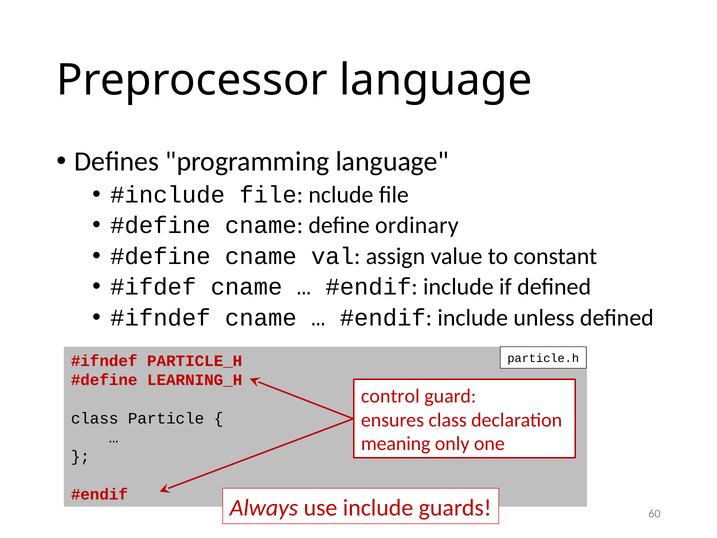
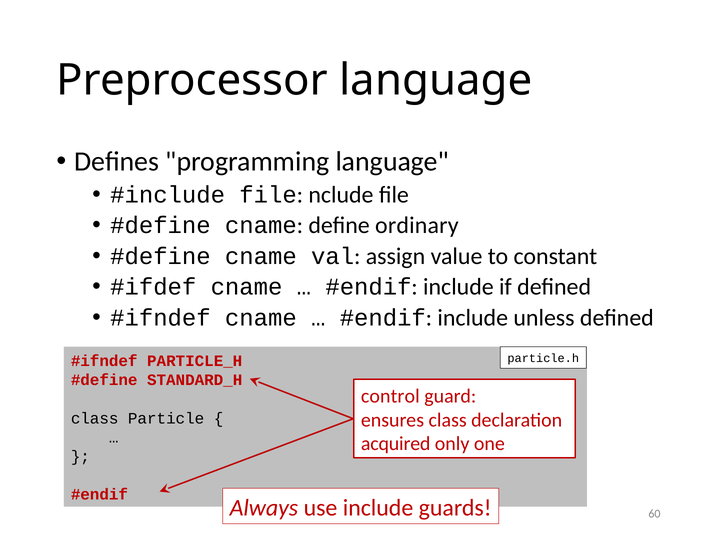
LEARNING_H: LEARNING_H -> STANDARD_H
meaning: meaning -> acquired
